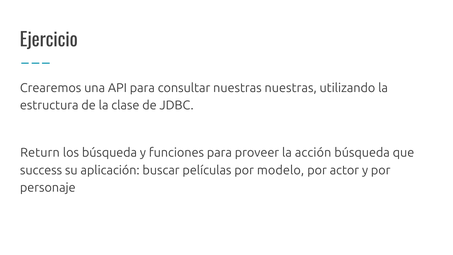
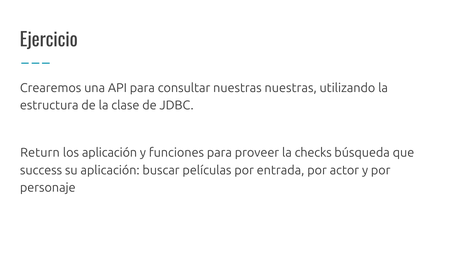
los búsqueda: búsqueda -> aplicación
acción: acción -> checks
modelo: modelo -> entrada
